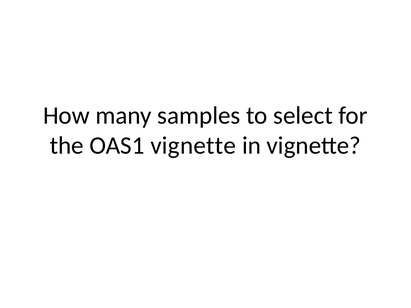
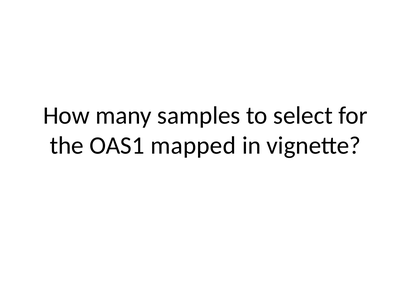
OAS1 vignette: vignette -> mapped
